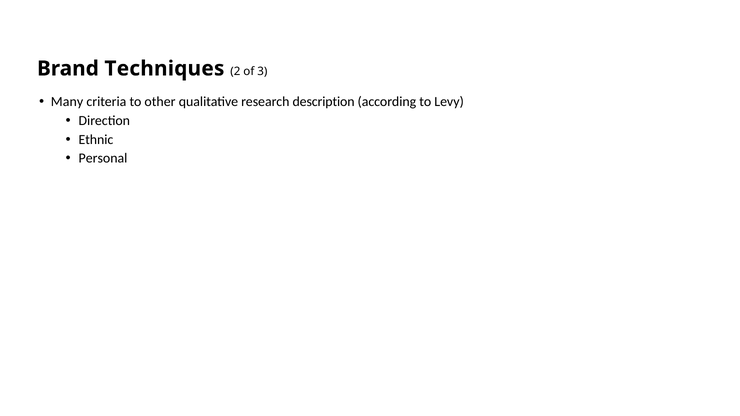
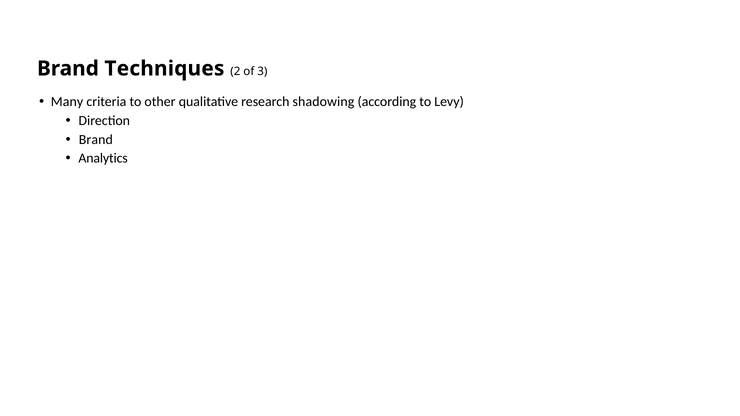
description: description -> shadowing
Ethnic at (96, 140): Ethnic -> Brand
Personal: Personal -> Analytics
